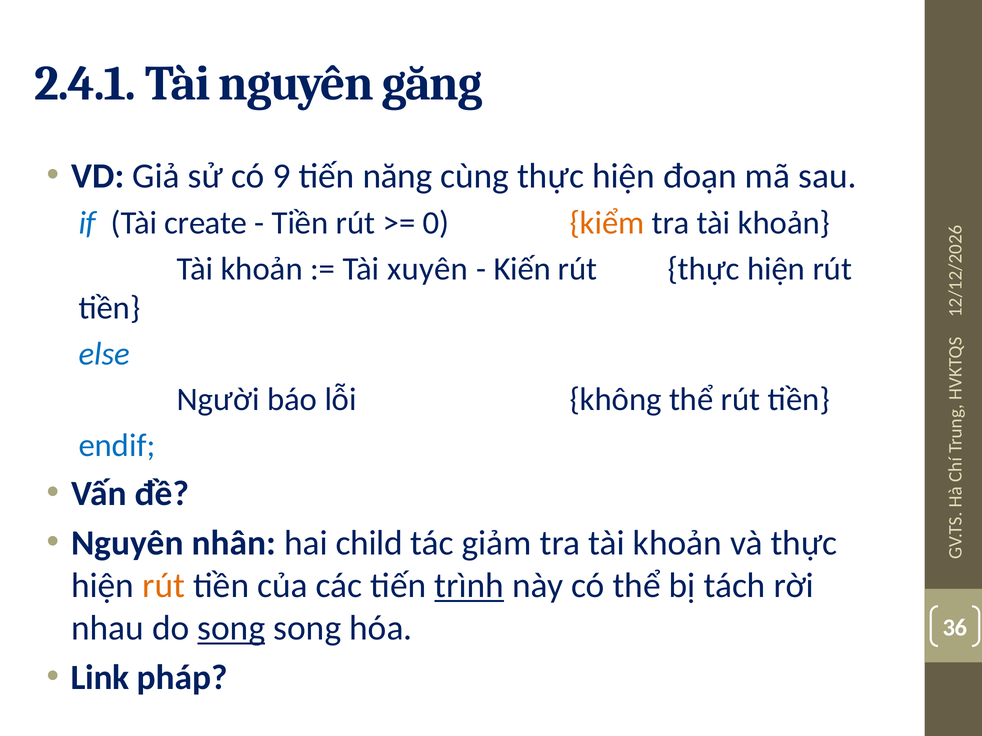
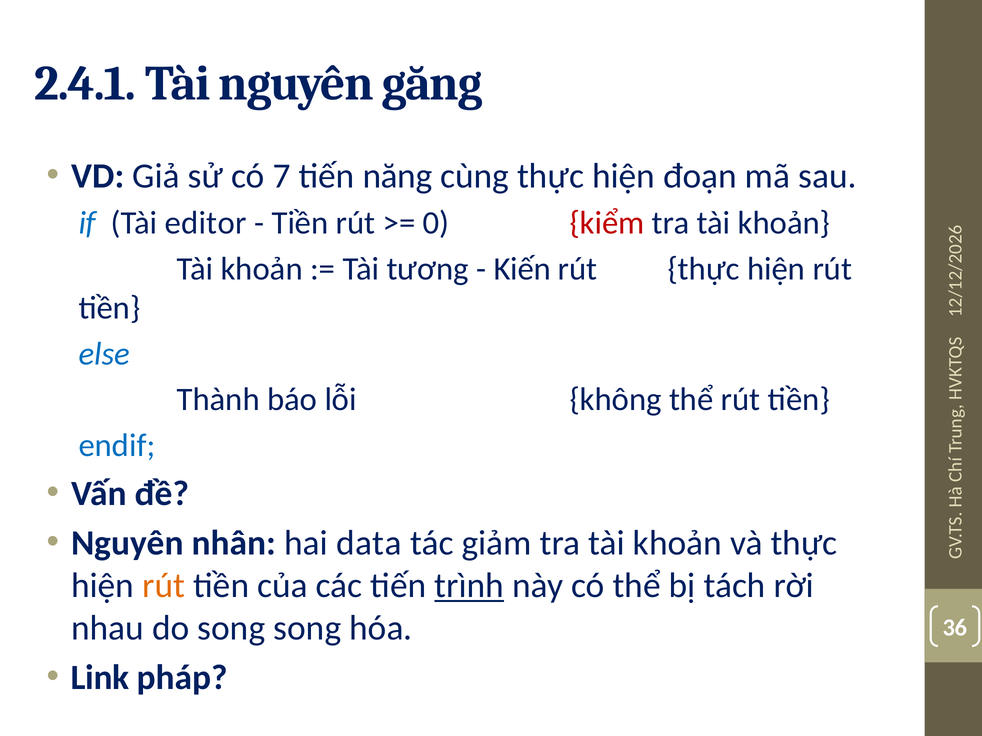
9: 9 -> 7
create: create -> editor
kiểm colour: orange -> red
xuyên: xuyên -> tương
Người: Người -> Thành
child: child -> data
song at (231, 629) underline: present -> none
